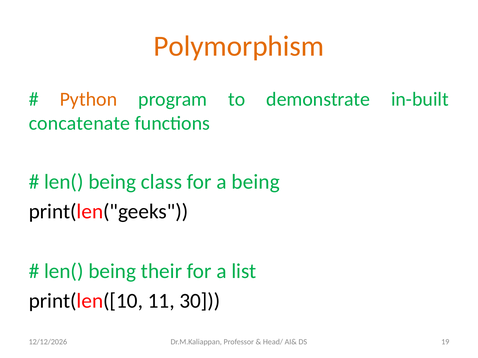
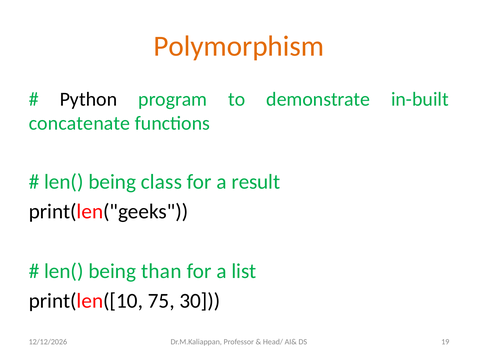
Python colour: orange -> black
a being: being -> result
their: their -> than
11: 11 -> 75
